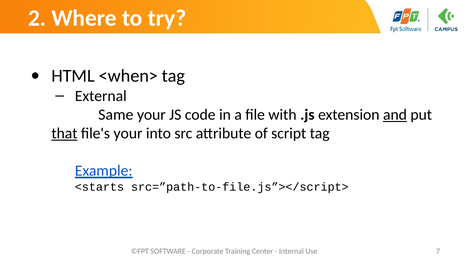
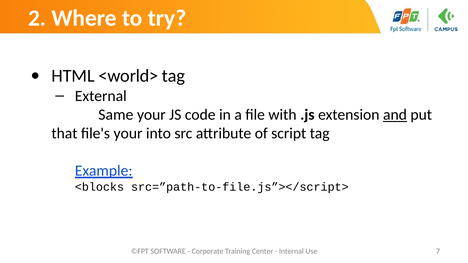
<when>: <when> -> <world>
that underline: present -> none
<starts: <starts -> <blocks
